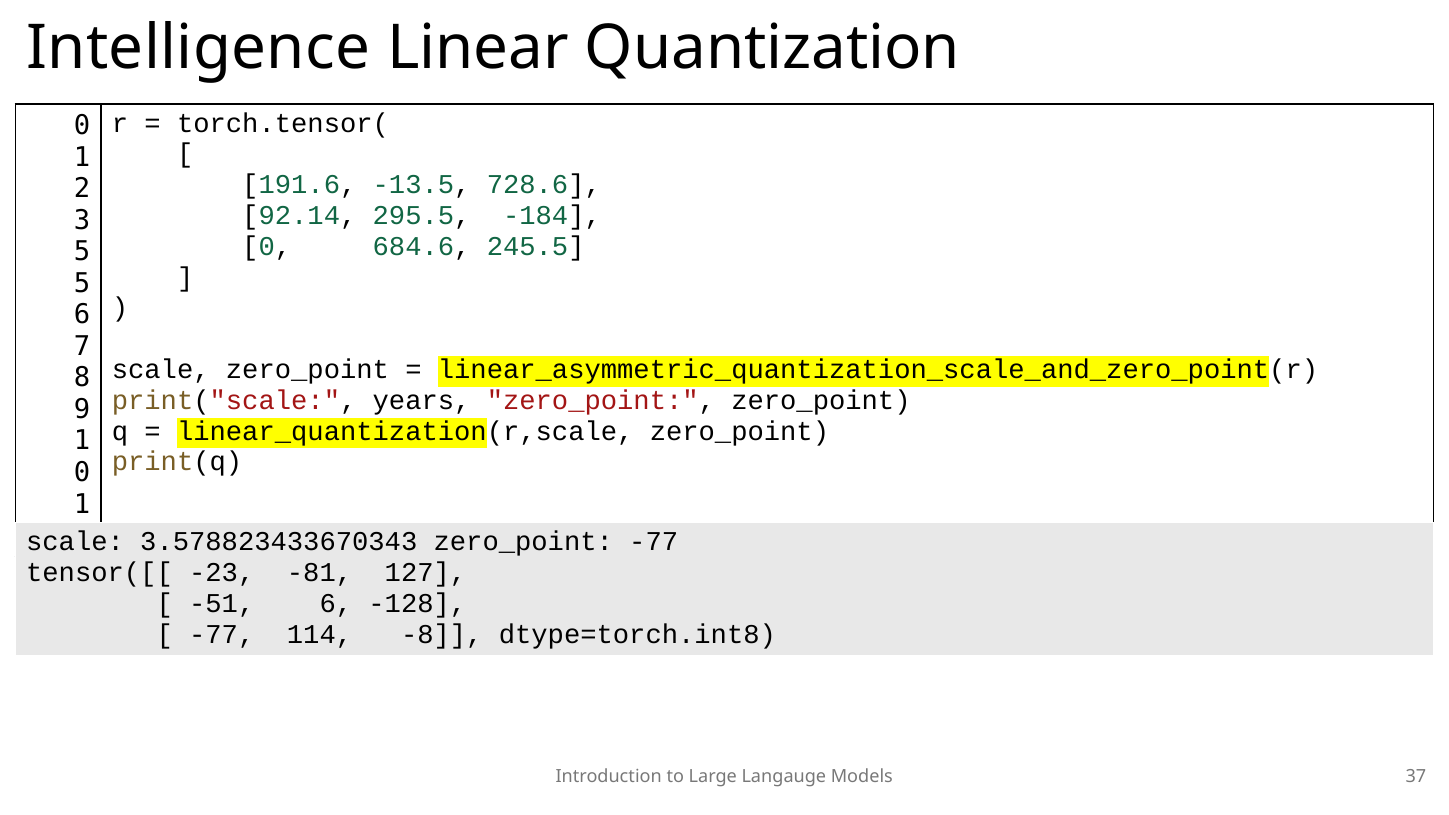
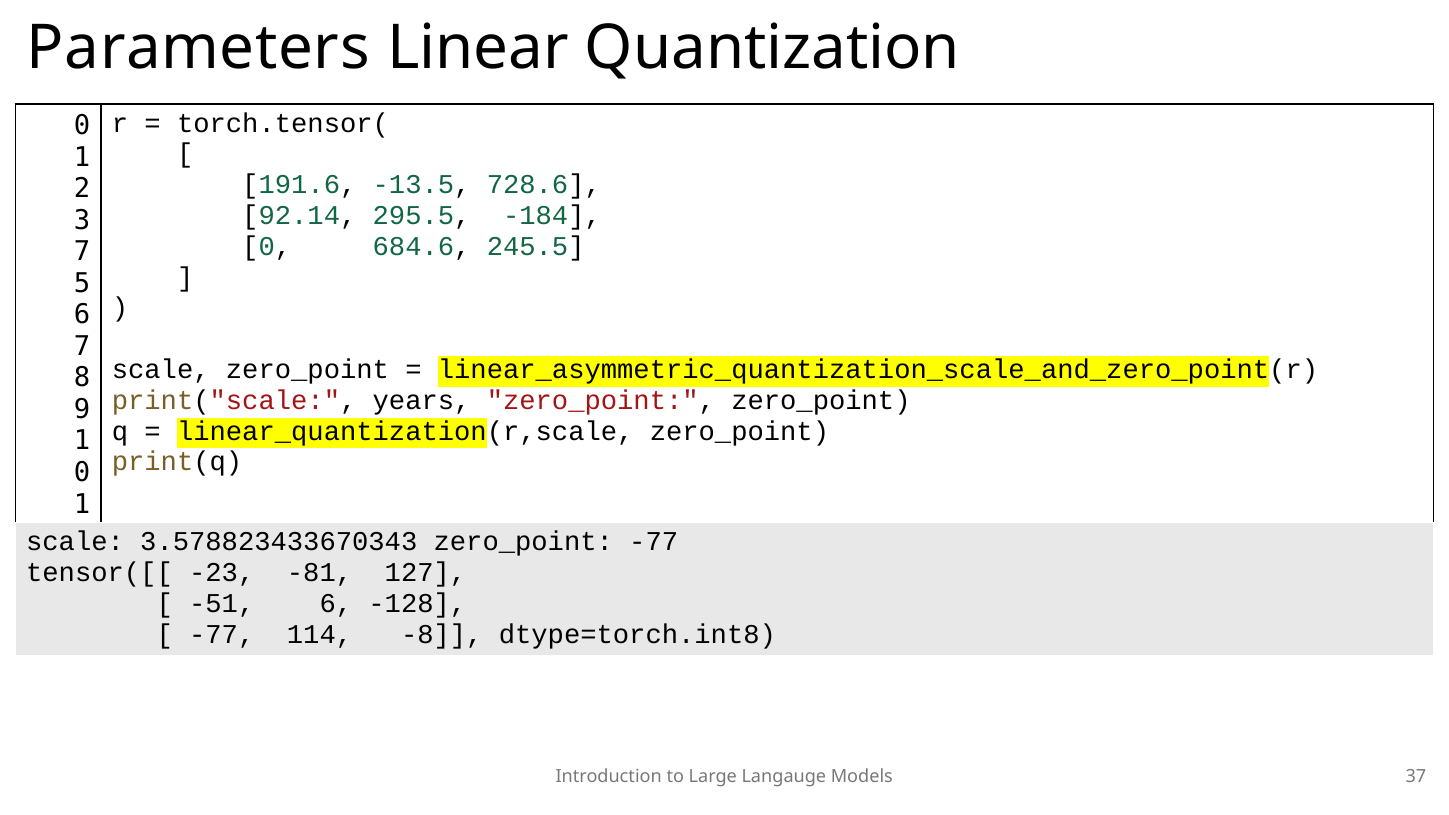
Intelligence: Intelligence -> Parameters
5 at (82, 252): 5 -> 7
